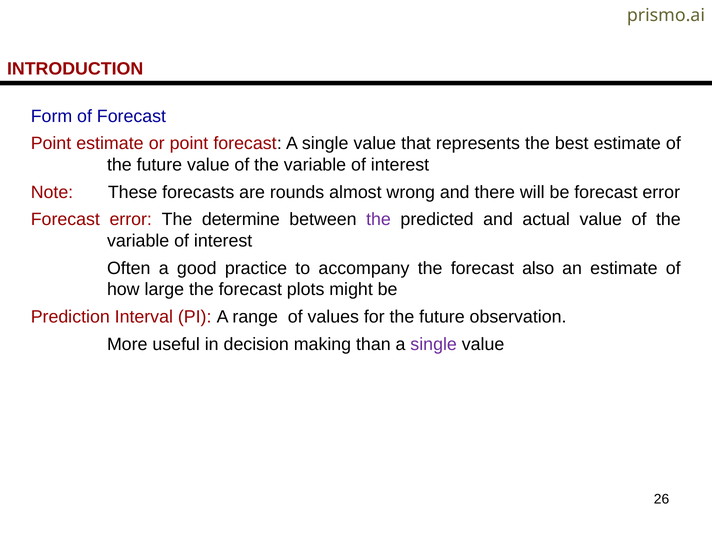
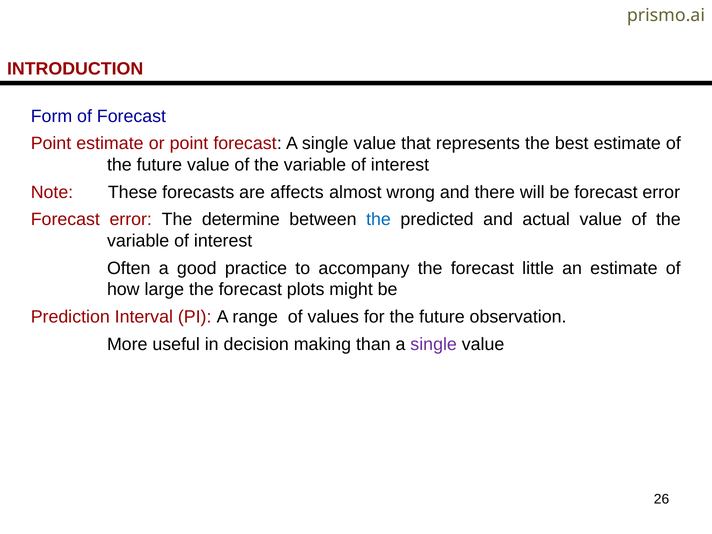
rounds: rounds -> affects
the at (379, 220) colour: purple -> blue
also: also -> little
